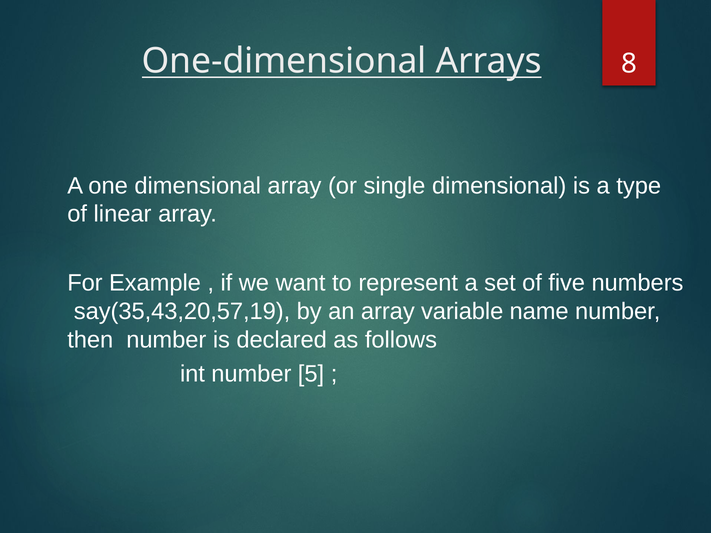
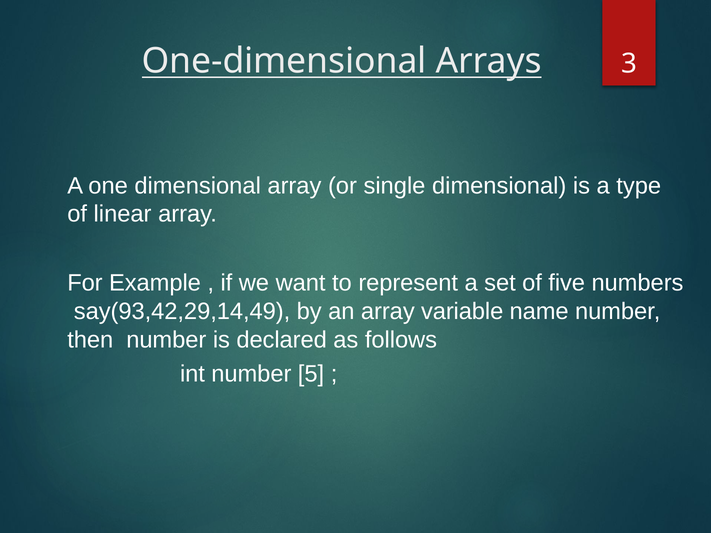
8: 8 -> 3
say(35,43,20,57,19: say(35,43,20,57,19 -> say(93,42,29,14,49
